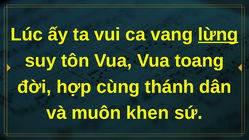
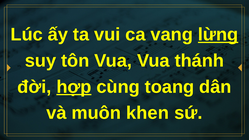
toang: toang -> thánh
hợp underline: none -> present
thánh: thánh -> toang
